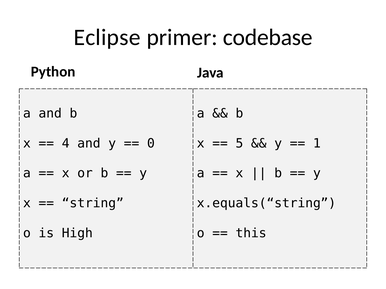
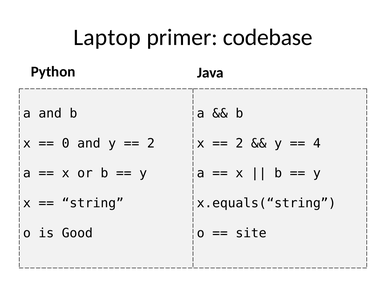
Eclipse: Eclipse -> Laptop
4: 4 -> 0
0 at (151, 144): 0 -> 2
5 at (239, 144): 5 -> 2
1: 1 -> 4
High: High -> Good
this: this -> site
